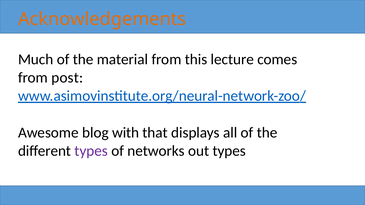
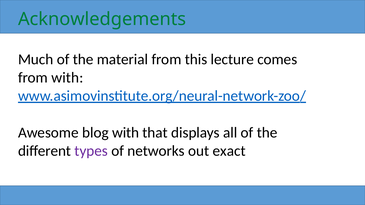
Acknowledgements colour: orange -> green
from post: post -> with
out types: types -> exact
